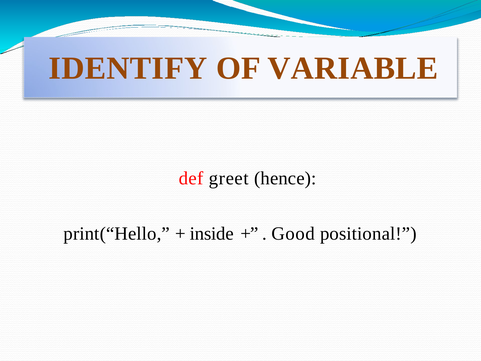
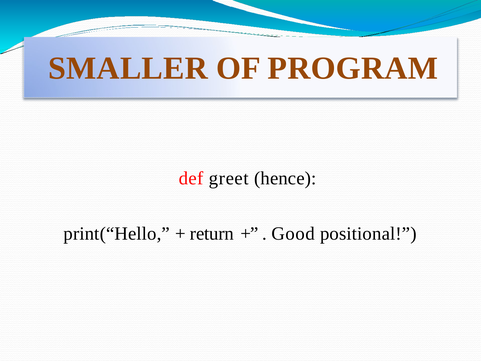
IDENTIFY: IDENTIFY -> SMALLER
VARIABLE: VARIABLE -> PROGRAM
inside: inside -> return
